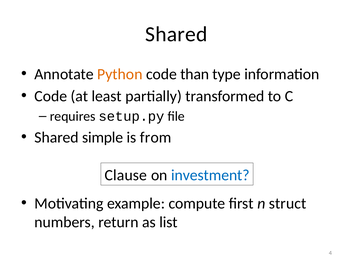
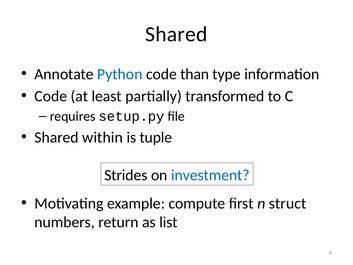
Python colour: orange -> blue
simple: simple -> within
from: from -> tuple
Clause: Clause -> Strides
